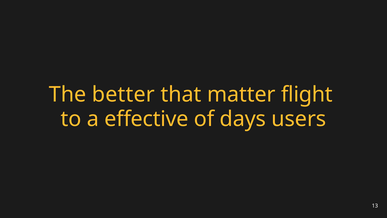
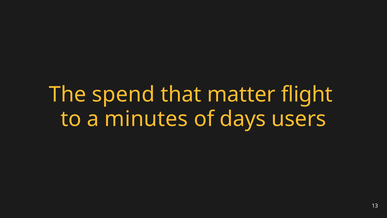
better: better -> spend
effective: effective -> minutes
